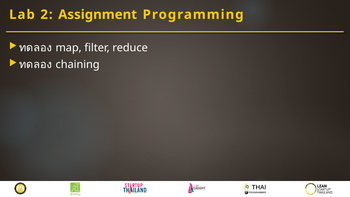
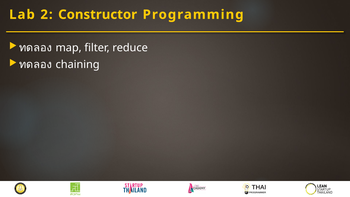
Assignment: Assignment -> Constructor
